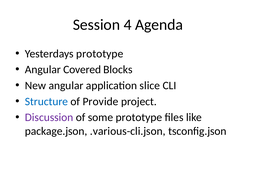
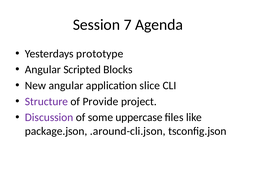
4: 4 -> 7
Covered: Covered -> Scripted
Structure colour: blue -> purple
some prototype: prototype -> uppercase
.various-cli.json: .various-cli.json -> .around-cli.json
